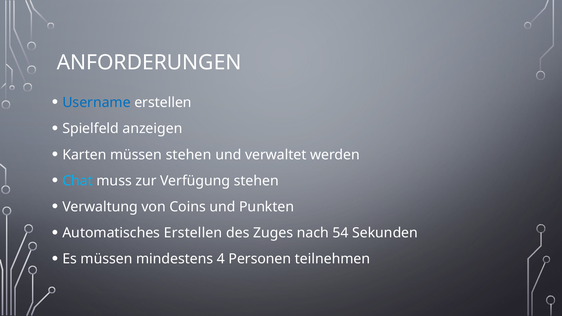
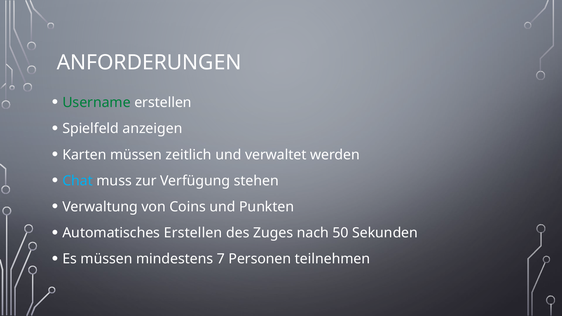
Username colour: blue -> green
müssen stehen: stehen -> zeitlich
54: 54 -> 50
4: 4 -> 7
